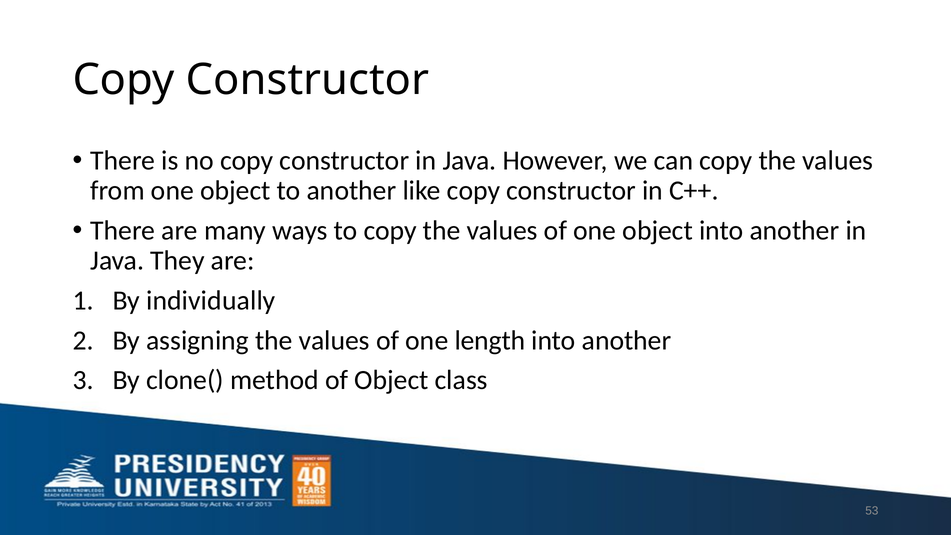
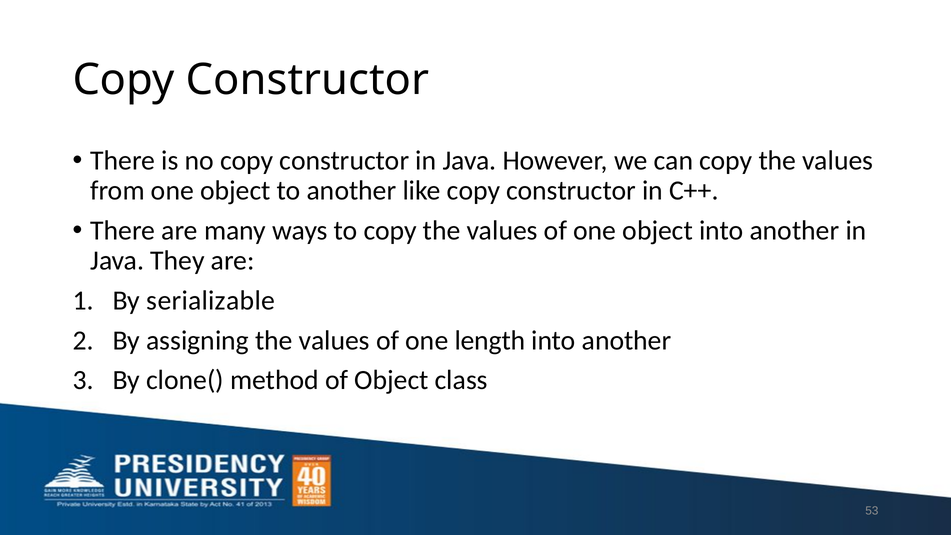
individually: individually -> serializable
